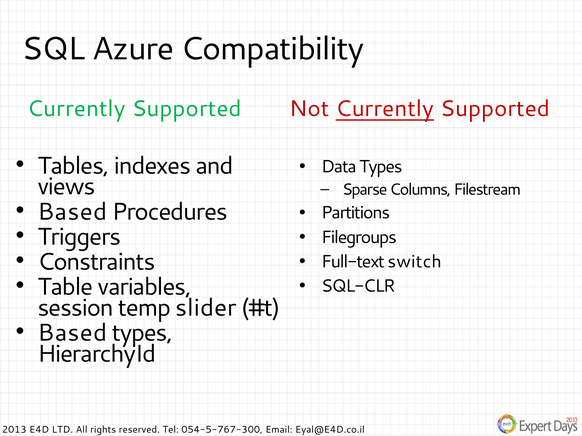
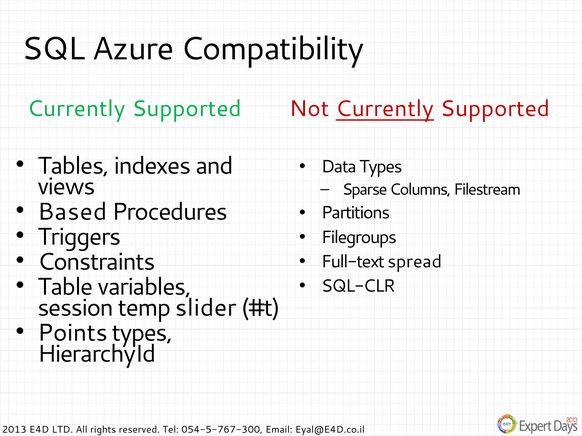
switch: switch -> spread
Based at (72, 333): Based -> Points
